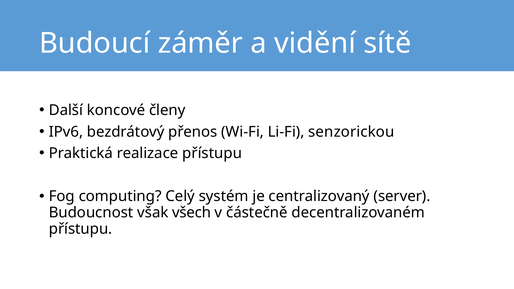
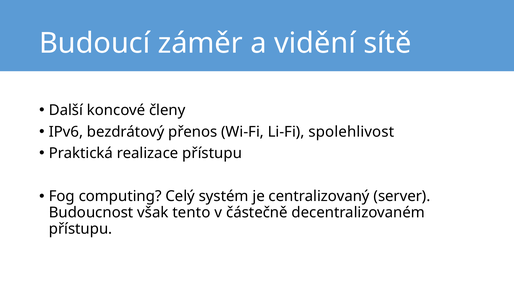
senzorickou: senzorickou -> spolehlivost
všech: všech -> tento
